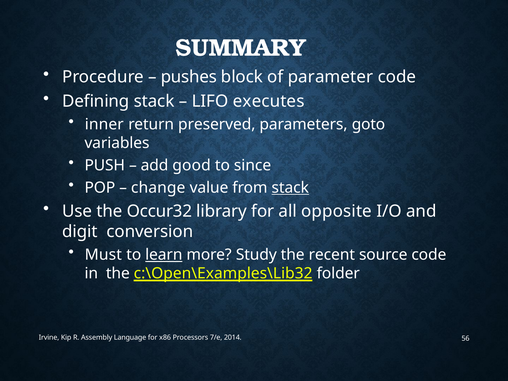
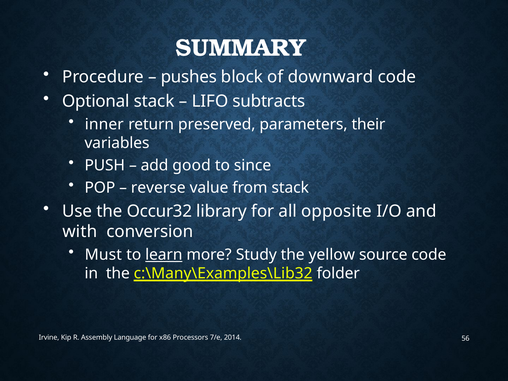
parameter: parameter -> downward
Defining: Defining -> Optional
executes: executes -> subtracts
goto: goto -> their
change: change -> reverse
stack at (290, 188) underline: present -> none
digit: digit -> with
recent: recent -> yellow
c:\Open\Examples\Lib32: c:\Open\Examples\Lib32 -> c:\Many\Examples\Lib32
